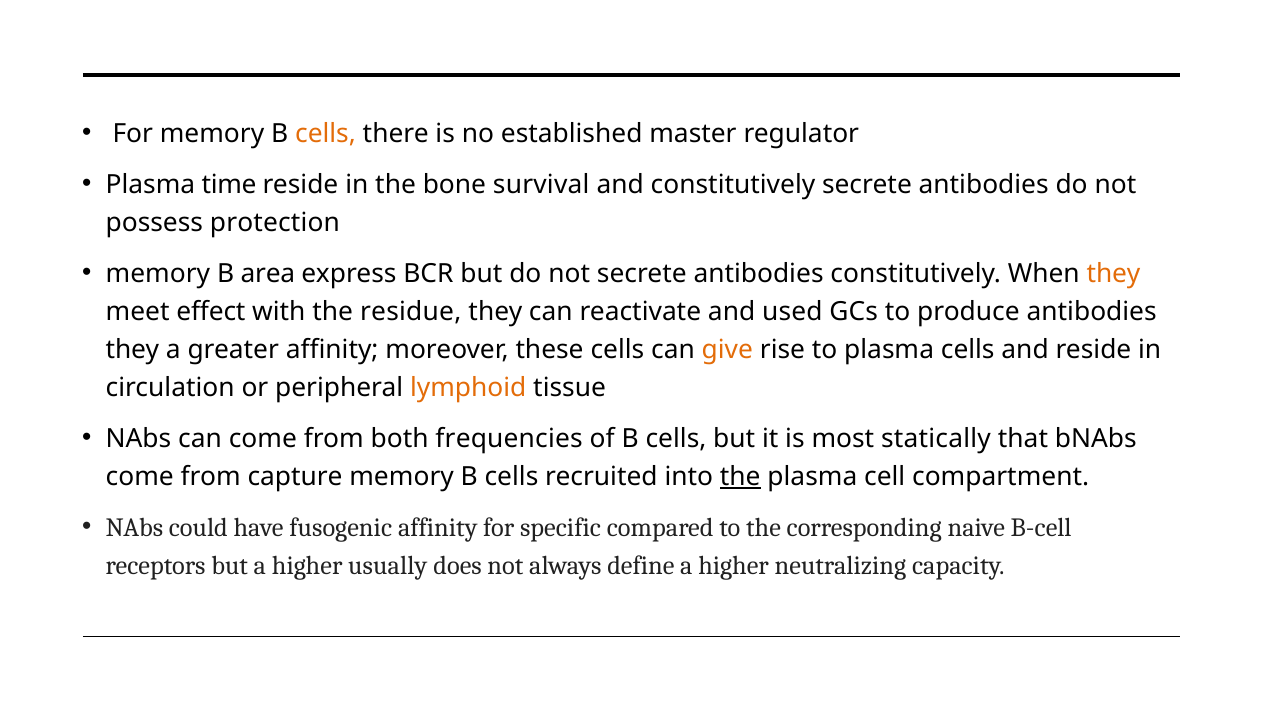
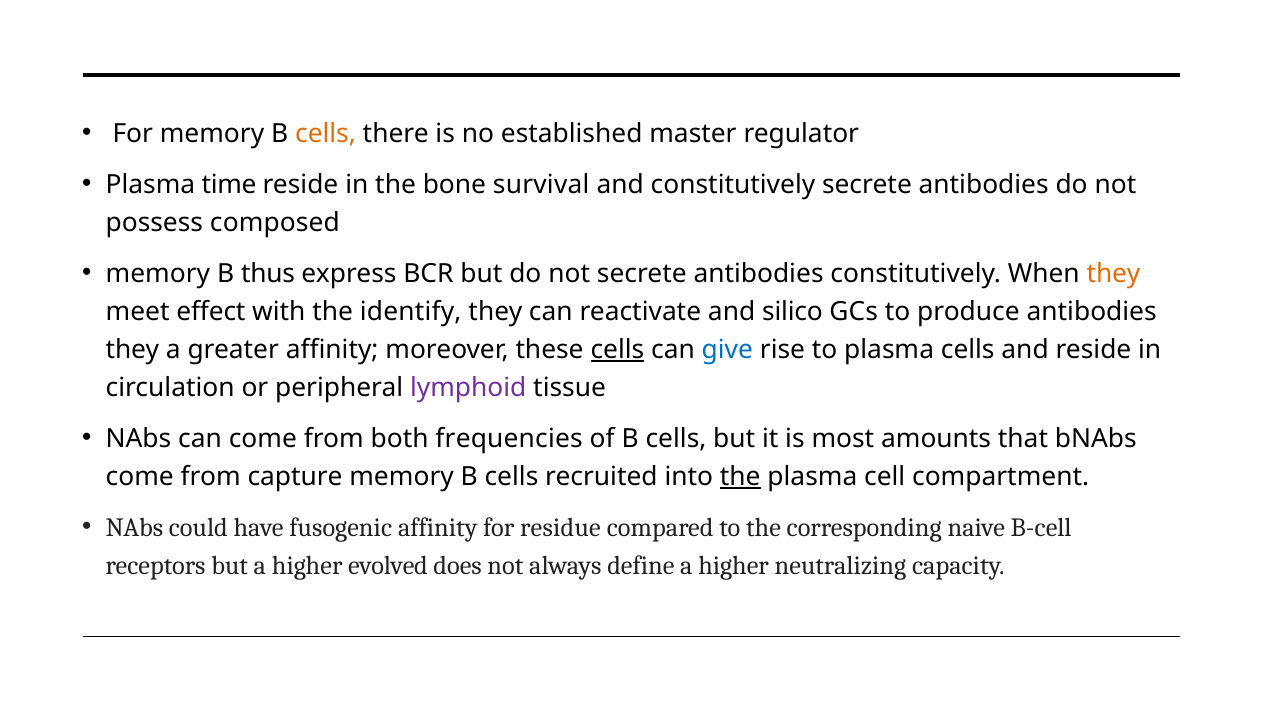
protection: protection -> composed
area: area -> thus
residue: residue -> identify
used: used -> silico
cells at (617, 349) underline: none -> present
give colour: orange -> blue
lymphoid colour: orange -> purple
statically: statically -> amounts
specific: specific -> residue
usually: usually -> evolved
